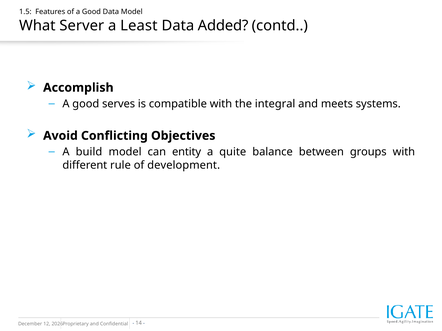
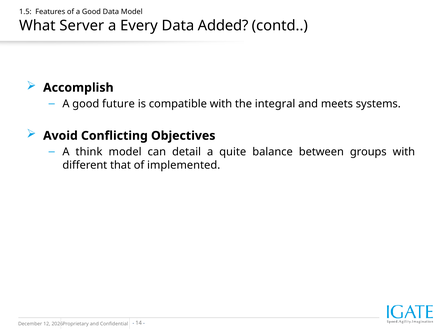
Least: Least -> Every
serves: serves -> future
build: build -> think
entity: entity -> detail
rule: rule -> that
development: development -> implemented
